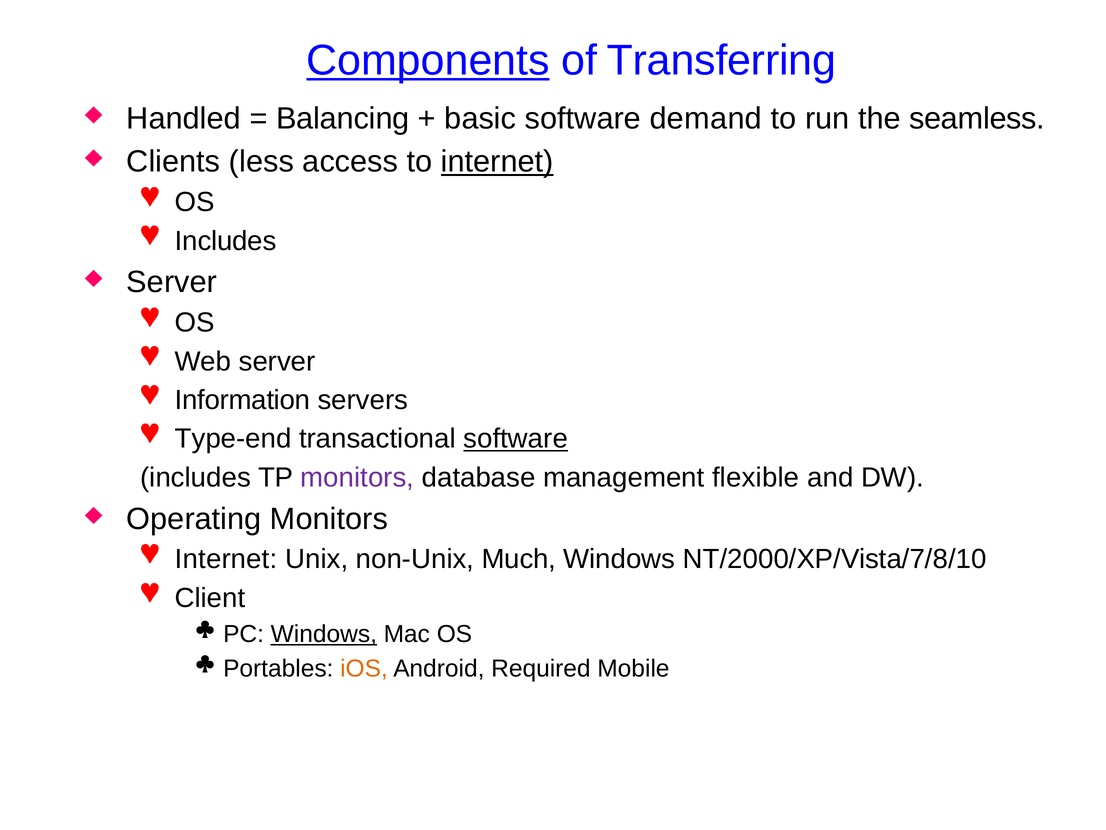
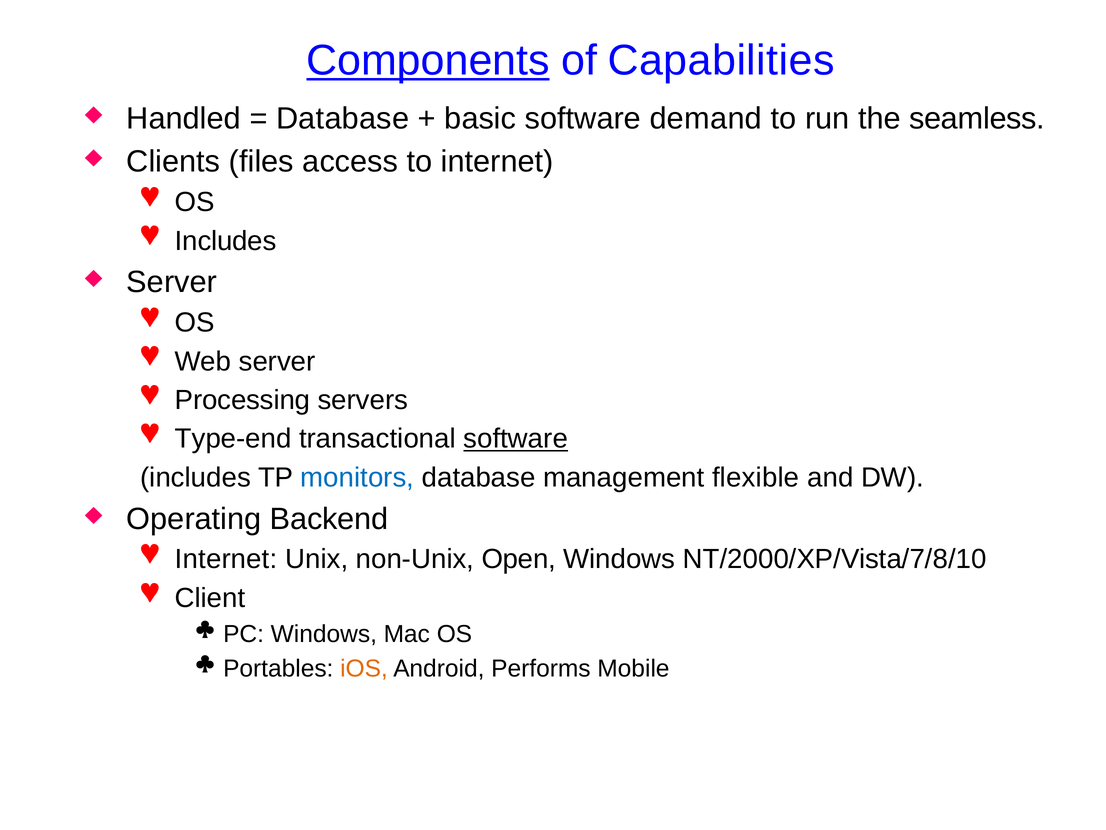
Transferring: Transferring -> Capabilities
Balancing at (343, 119): Balancing -> Database
less: less -> files
internet at (497, 162) underline: present -> none
Information: Information -> Processing
monitors at (357, 477) colour: purple -> blue
Operating Monitors: Monitors -> Backend
Much: Much -> Open
Windows at (324, 634) underline: present -> none
Required: Required -> Performs
